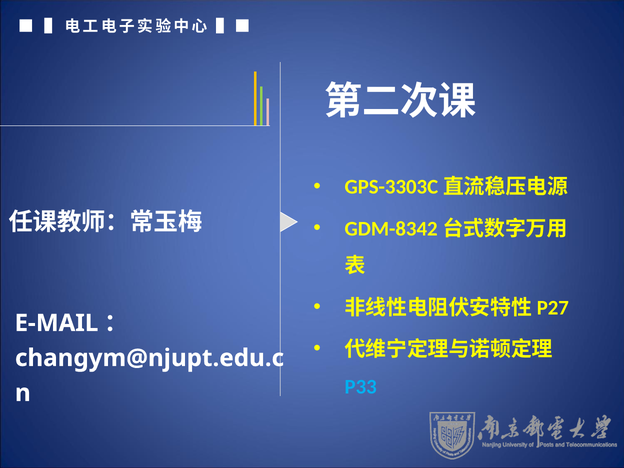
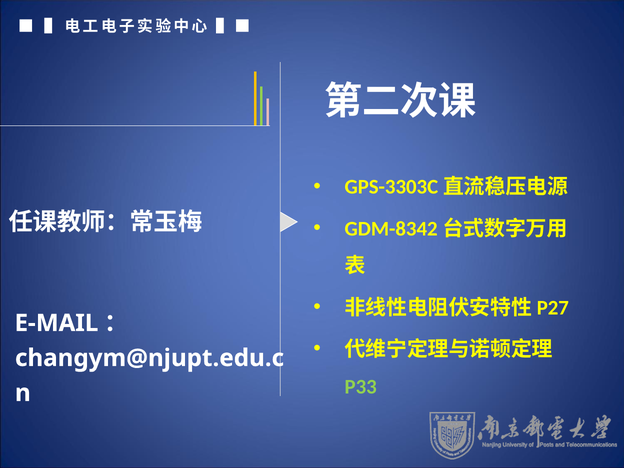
P33 colour: light blue -> light green
